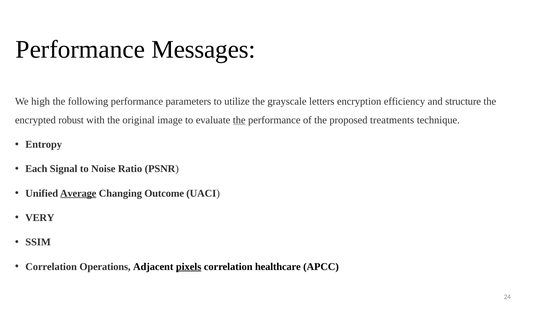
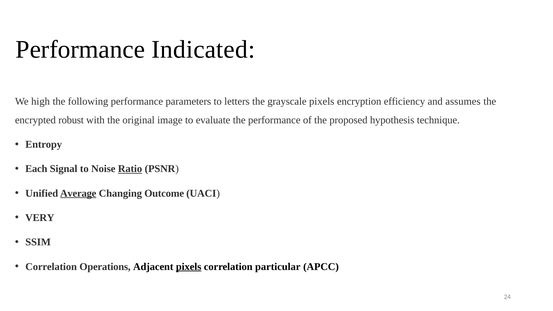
Messages: Messages -> Indicated
utilize: utilize -> letters
grayscale letters: letters -> pixels
structure: structure -> assumes
the at (239, 120) underline: present -> none
treatments: treatments -> hypothesis
Ratio underline: none -> present
healthcare: healthcare -> particular
